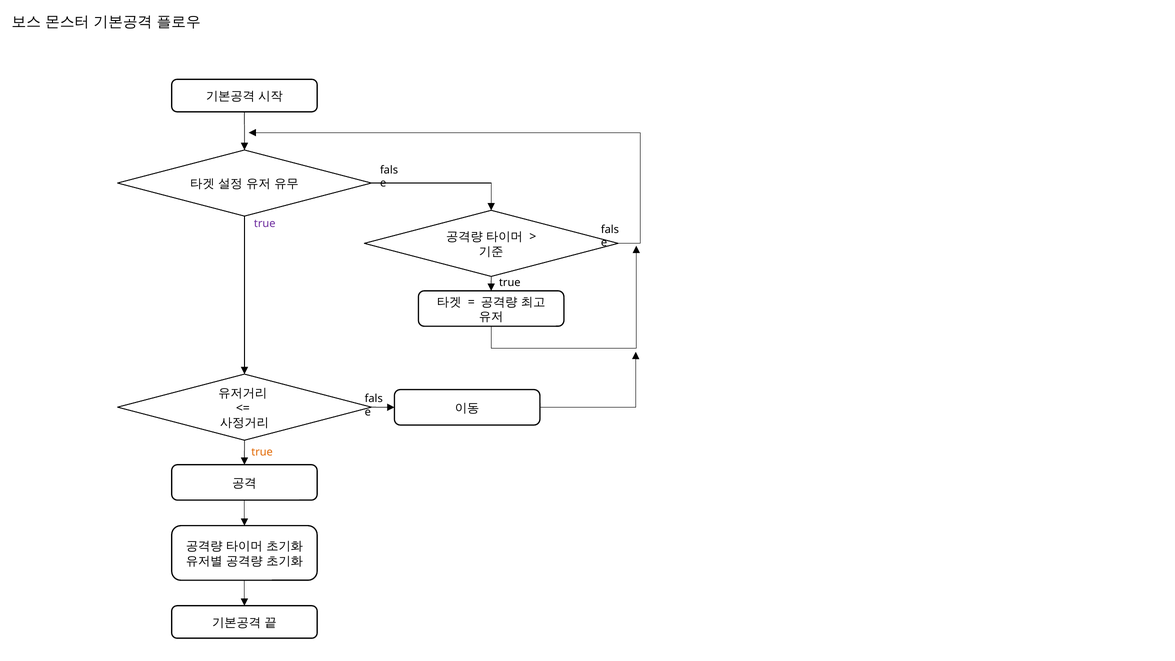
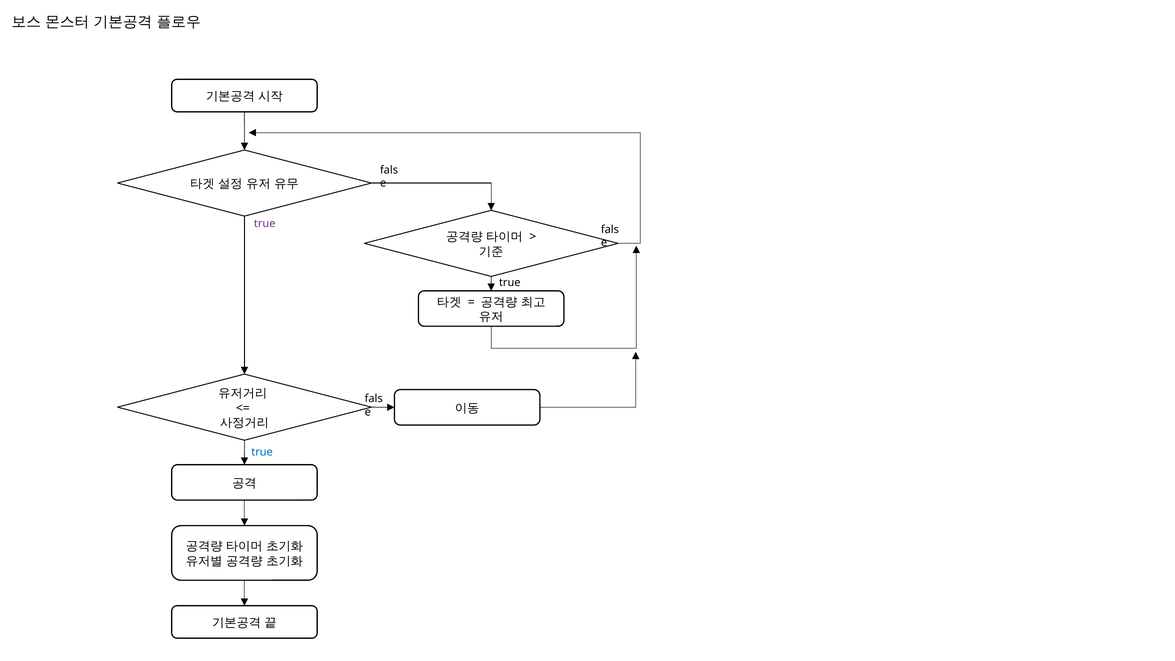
true at (262, 452) colour: orange -> blue
